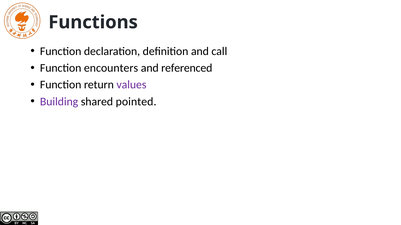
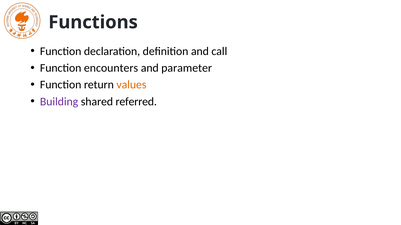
referenced: referenced -> parameter
values colour: purple -> orange
pointed: pointed -> referred
